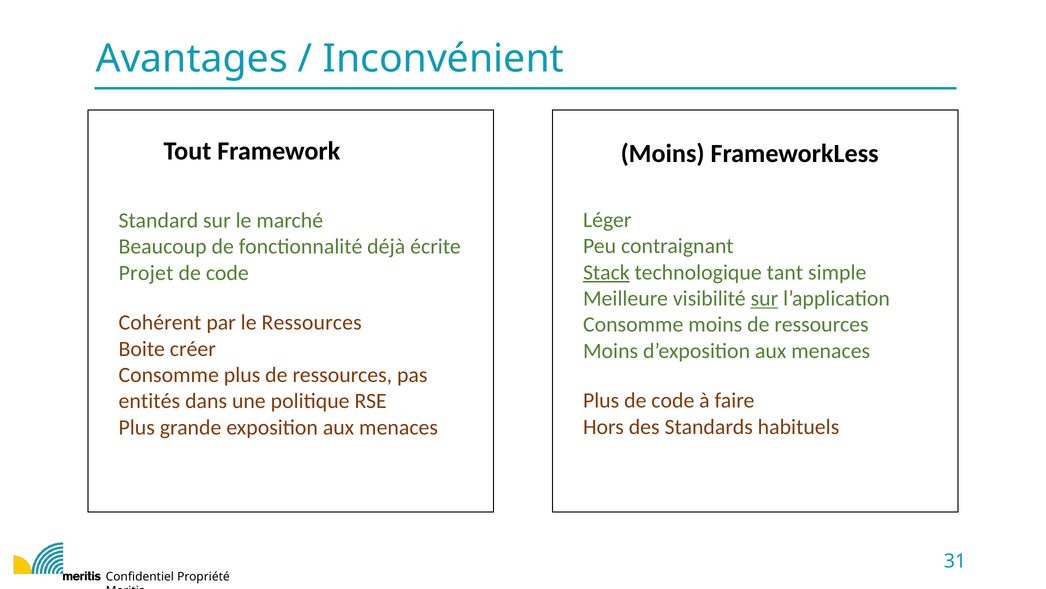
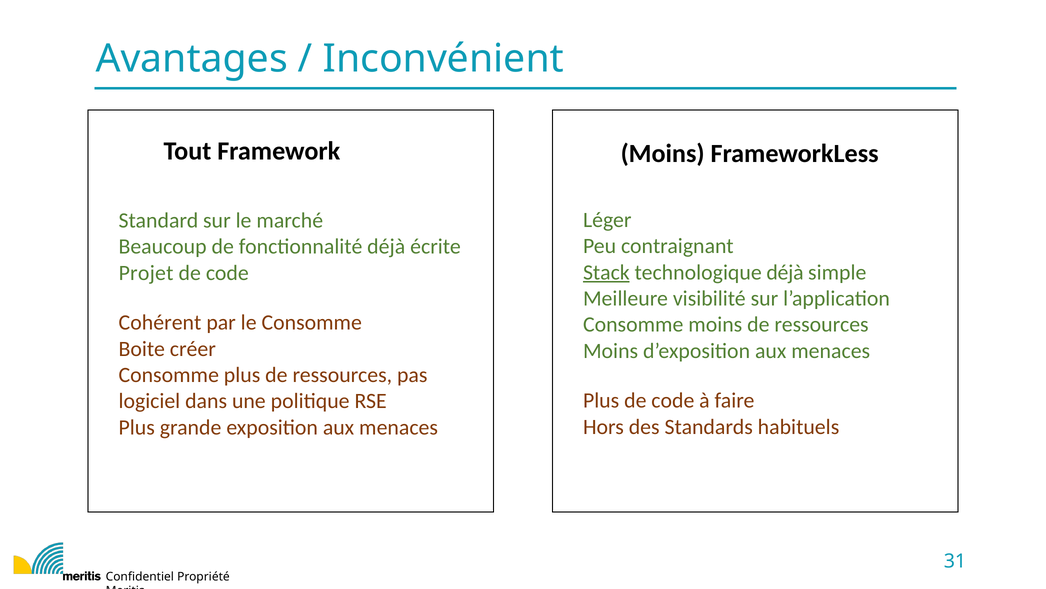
technologique tant: tant -> déjà
sur at (764, 298) underline: present -> none
le Ressources: Ressources -> Consomme
entités: entités -> logiciel
